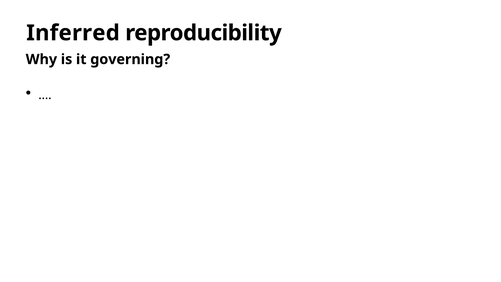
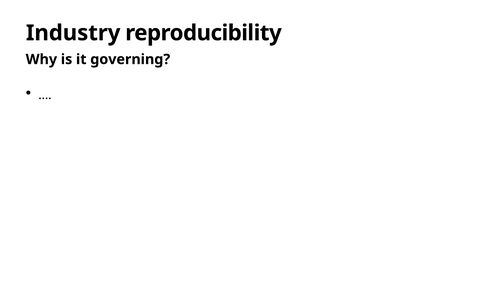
Inferred: Inferred -> Industry
